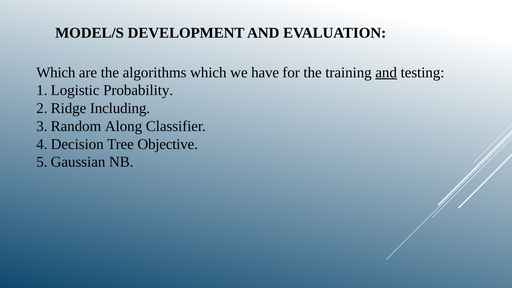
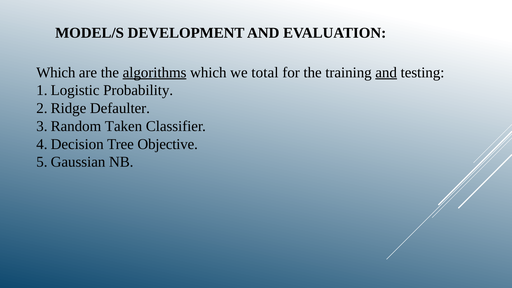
algorithms underline: none -> present
have: have -> total
Including: Including -> Defaulter
Along: Along -> Taken
